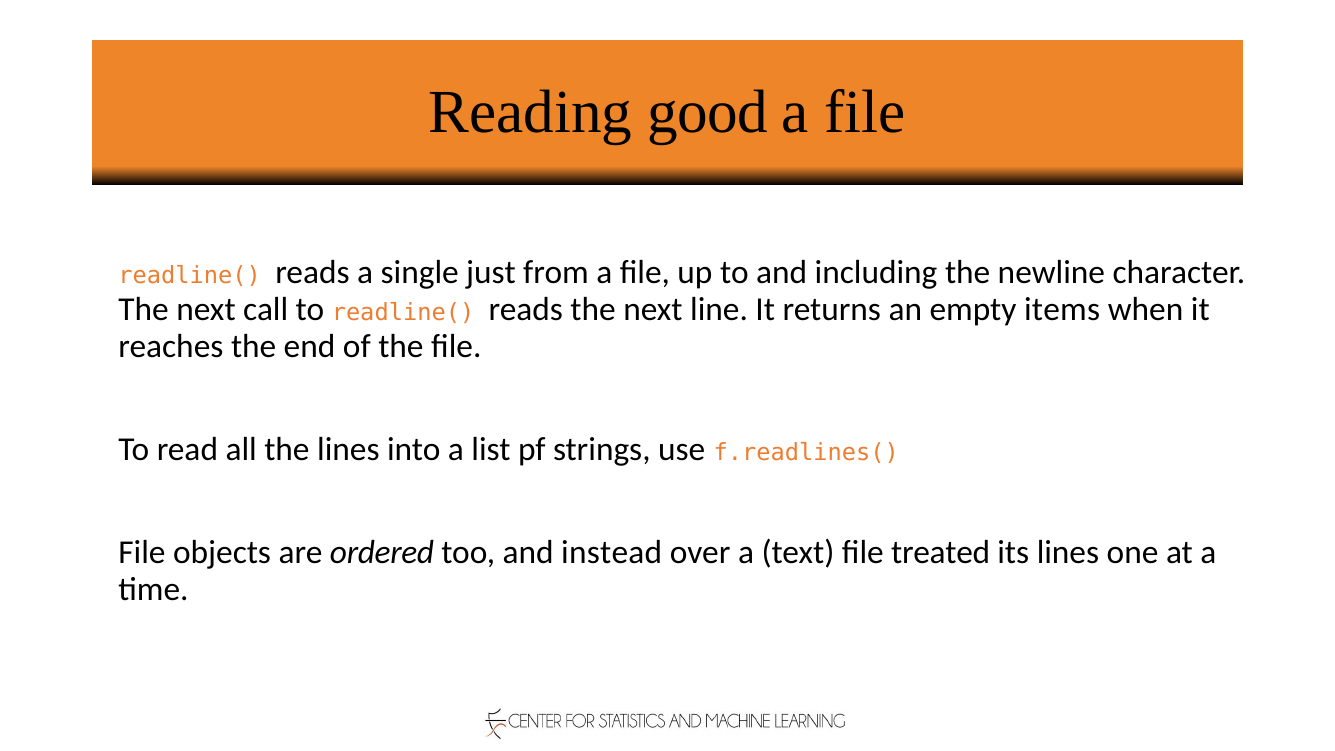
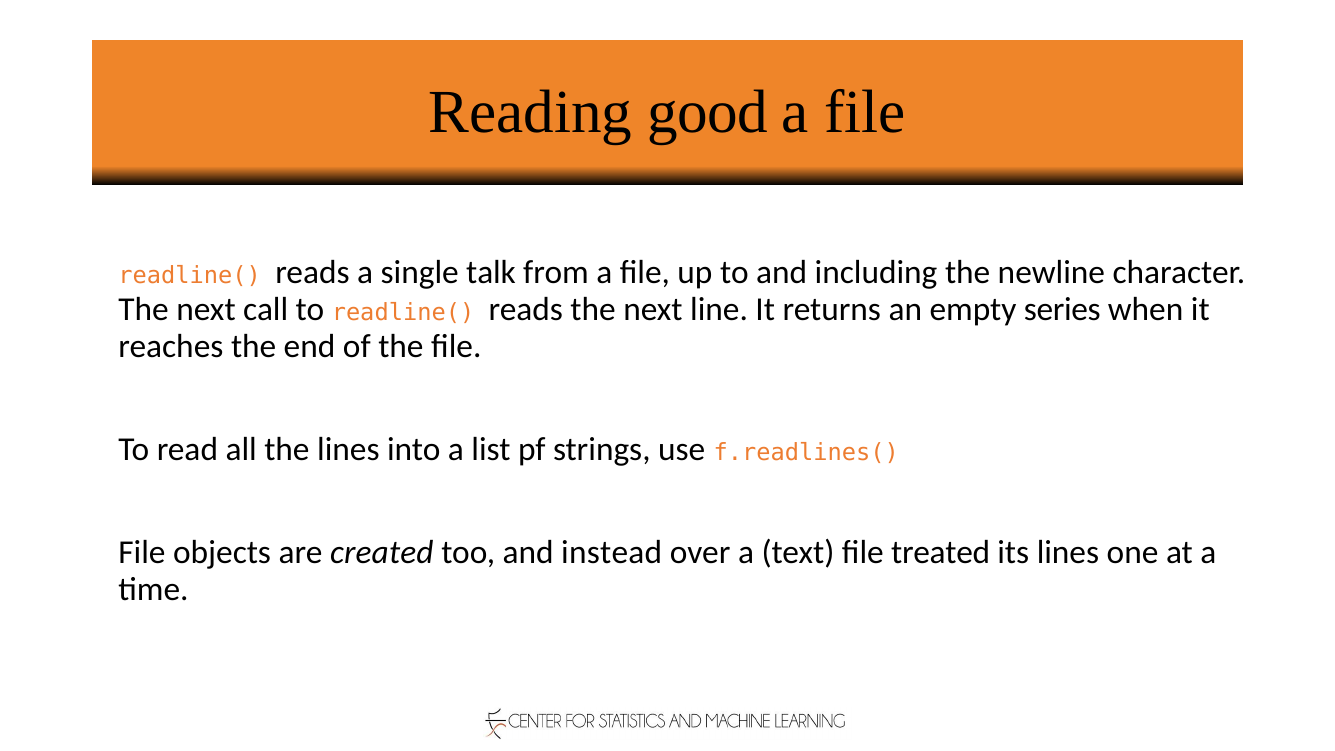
just: just -> talk
items: items -> series
ordered: ordered -> created
